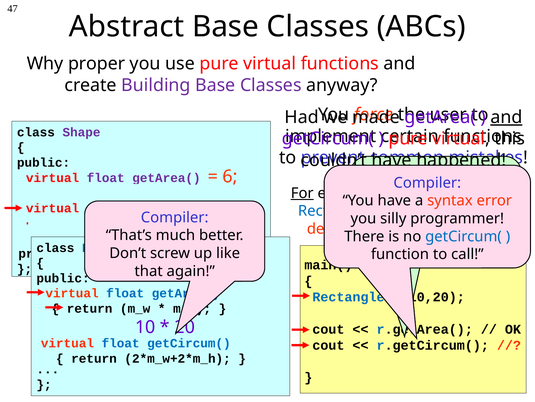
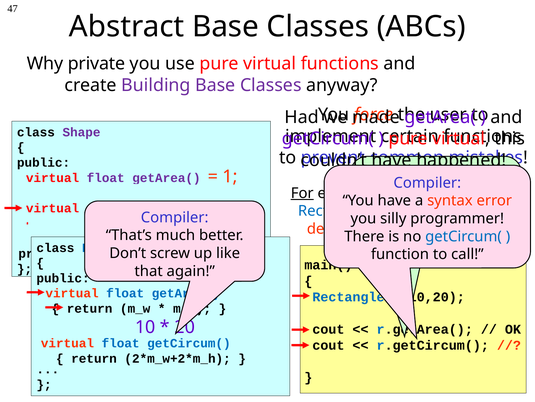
Why proper: proper -> private
and at (506, 117) underline: present -> none
6: 6 -> 1
